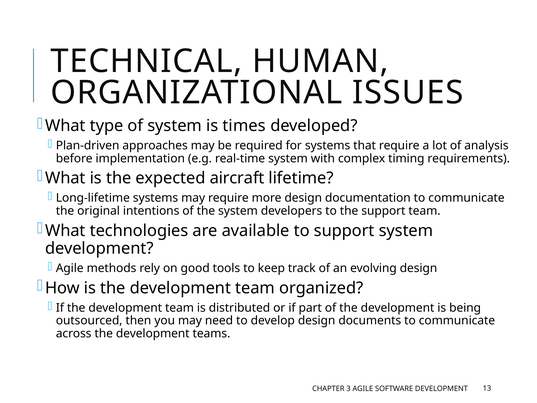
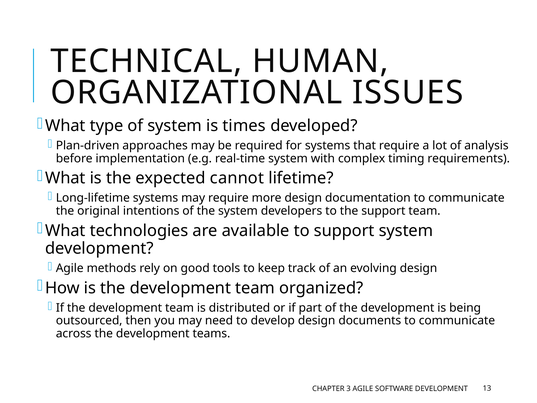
aircraft: aircraft -> cannot
